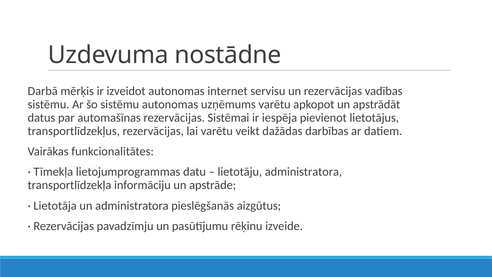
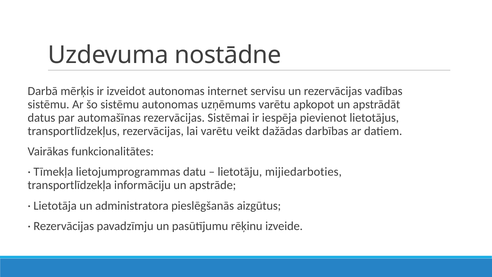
lietotāju administratora: administratora -> mijiedarboties
